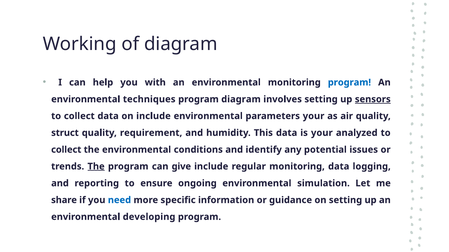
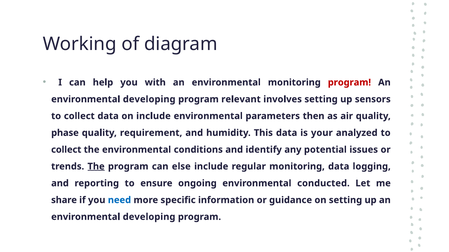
program at (349, 83) colour: blue -> red
techniques at (149, 99): techniques -> developing
program diagram: diagram -> relevant
sensors underline: present -> none
parameters your: your -> then
struct: struct -> phase
give: give -> else
simulation: simulation -> conducted
